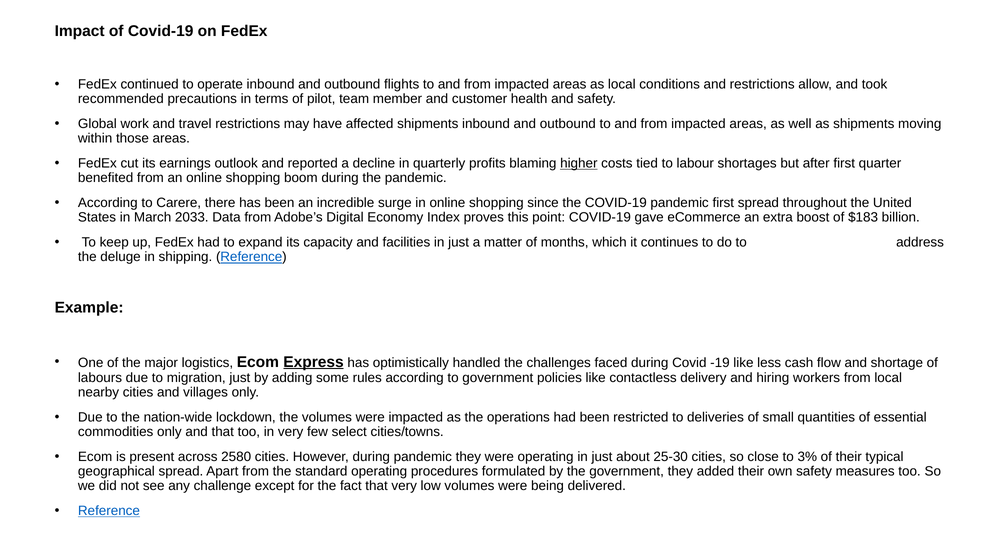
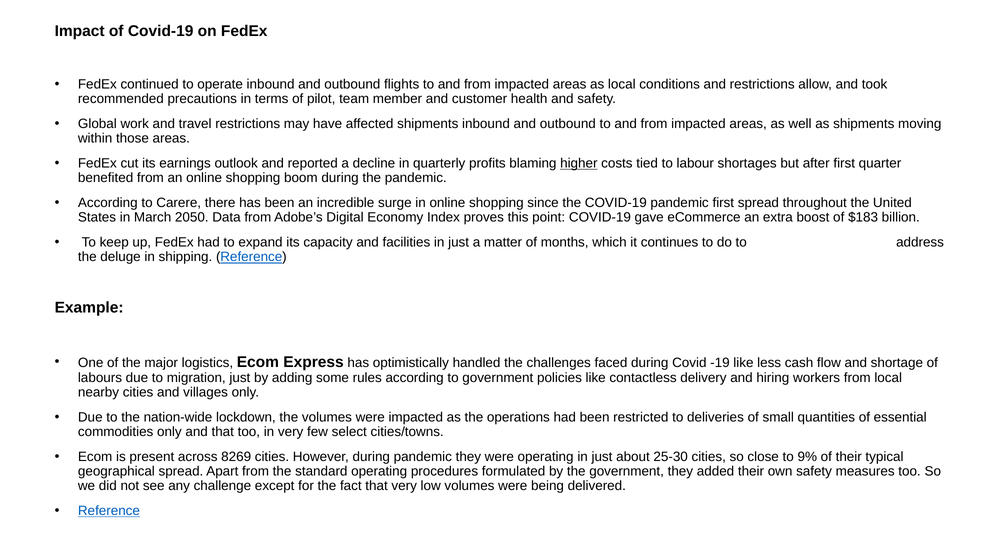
2033: 2033 -> 2050
Express underline: present -> none
2580: 2580 -> 8269
3%: 3% -> 9%
